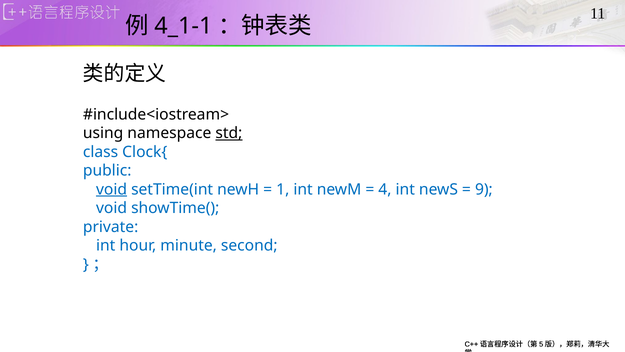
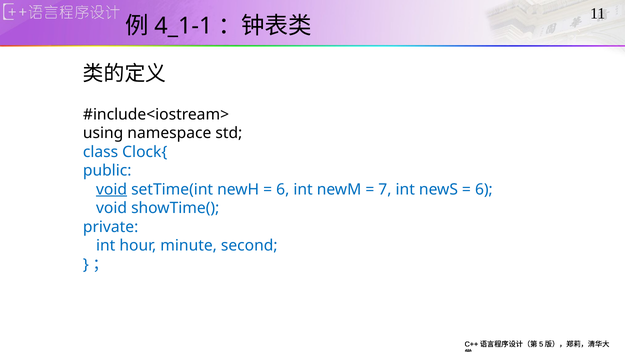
std underline: present -> none
1 at (283, 189): 1 -> 6
4: 4 -> 7
9 at (484, 189): 9 -> 6
